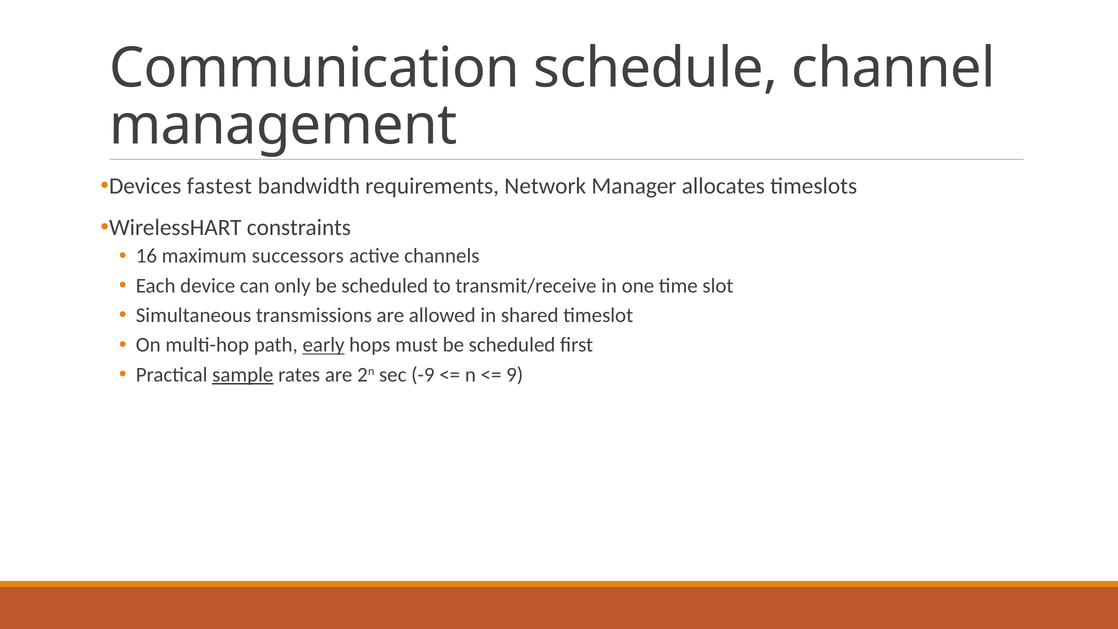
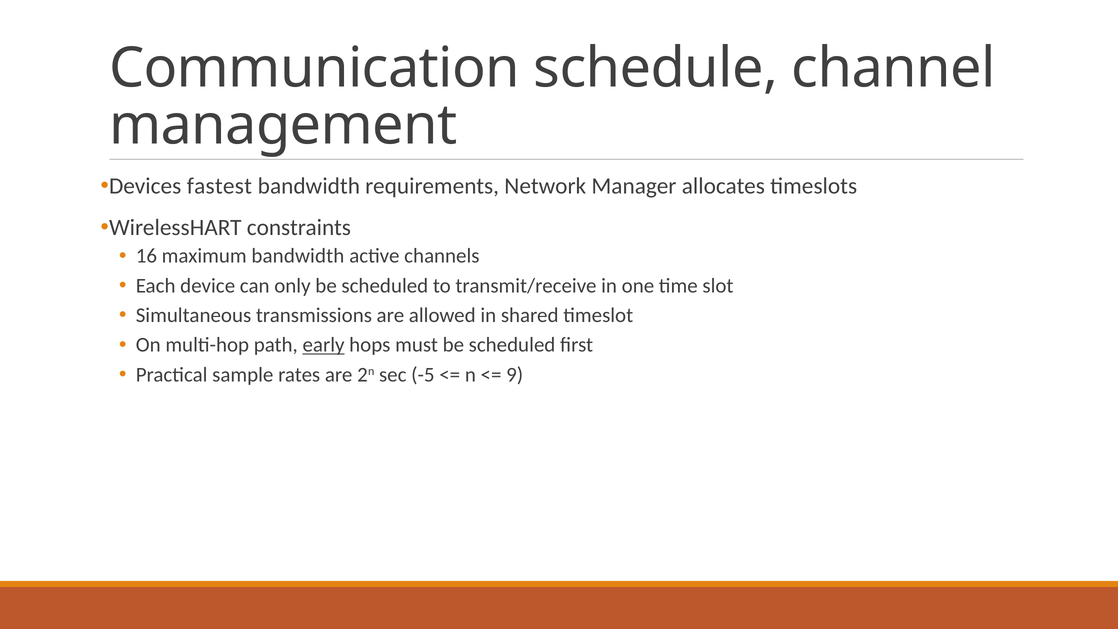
maximum successors: successors -> bandwidth
sample underline: present -> none
-9: -9 -> -5
